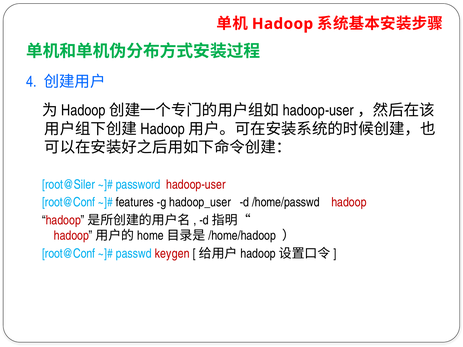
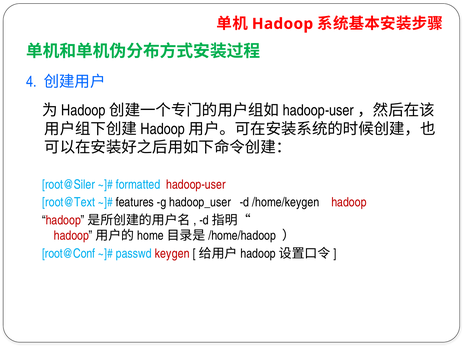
password: password -> formatted
root@Conf at (69, 202): root@Conf -> root@Text
/home/passwd: /home/passwd -> /home/keygen
